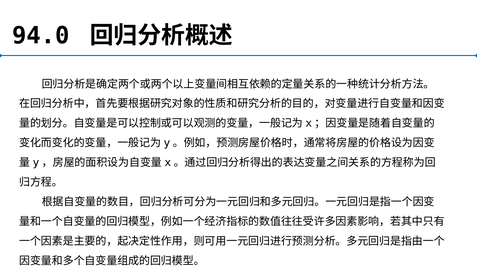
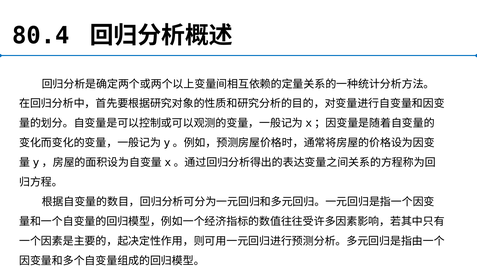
94.0: 94.0 -> 80.4
